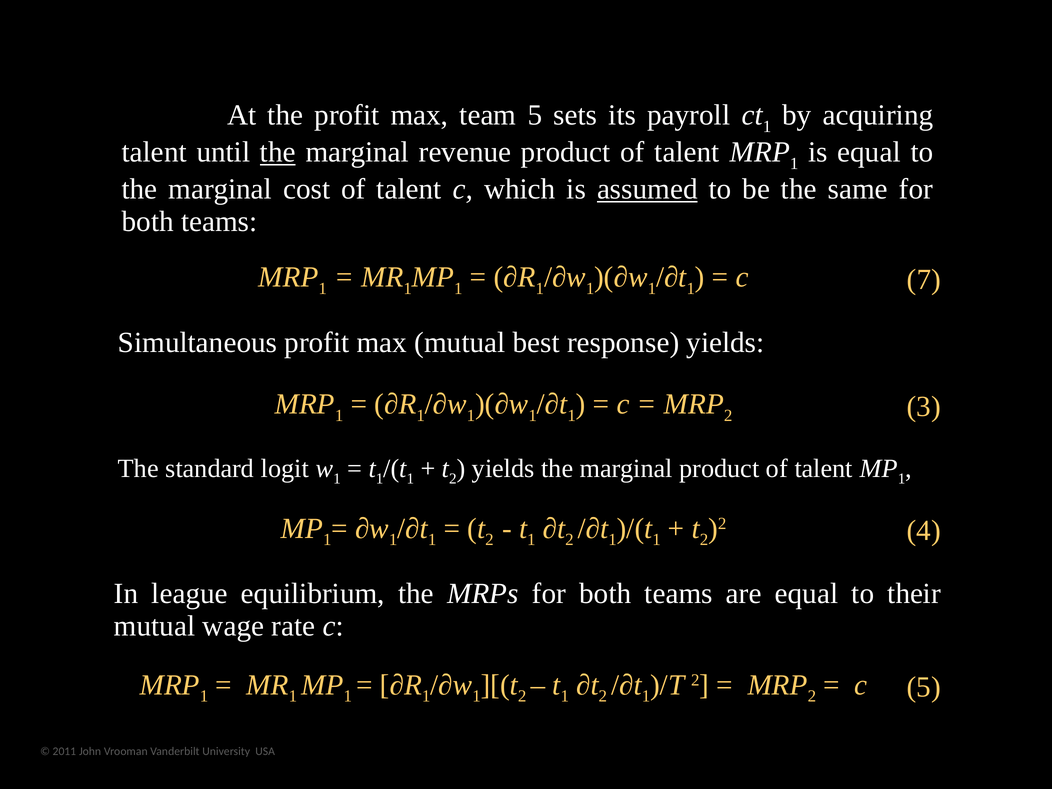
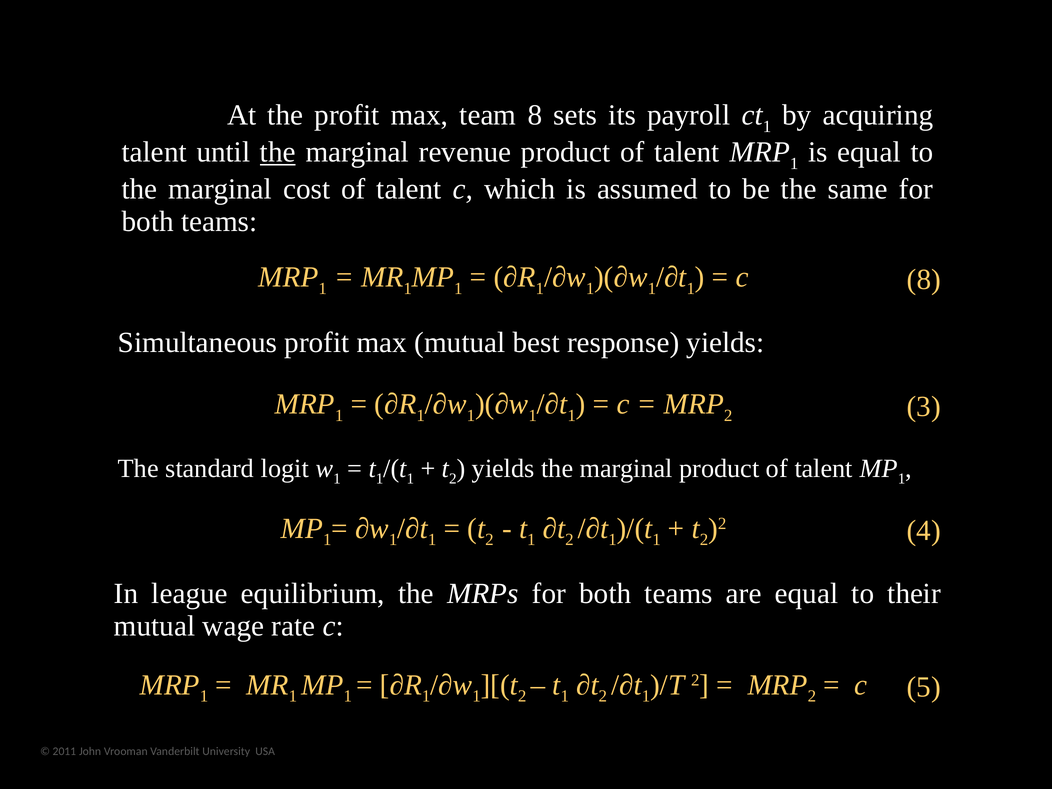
team 5: 5 -> 8
assumed underline: present -> none
c 7: 7 -> 8
